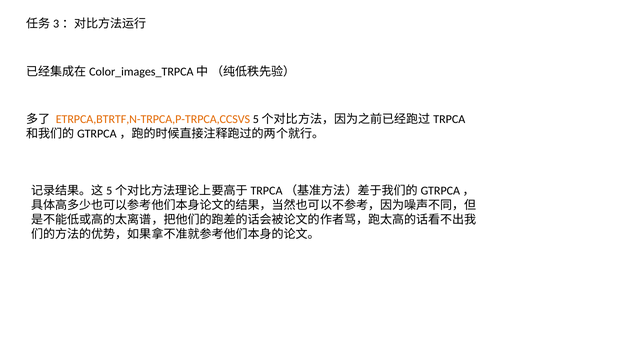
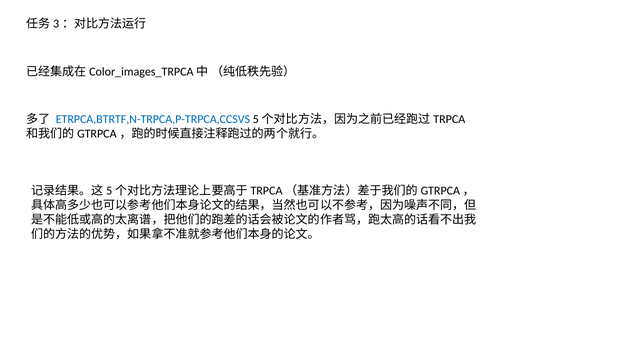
ETRPCA,BTRTF,N-TRPCA,P-TRPCA,CCSVS colour: orange -> blue
